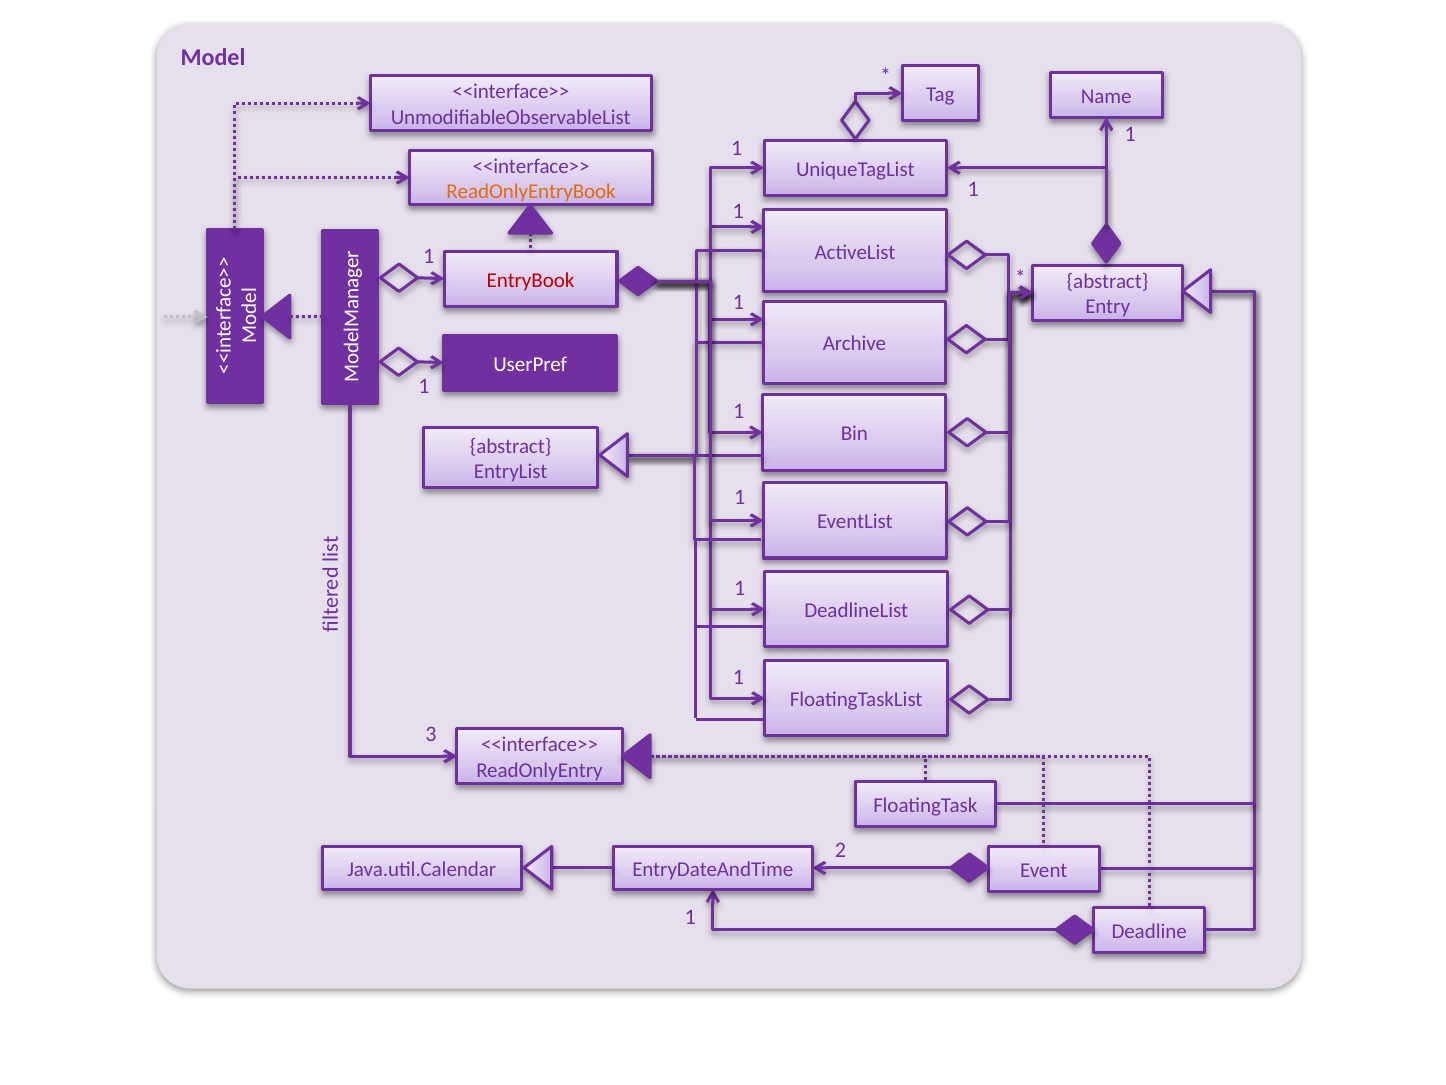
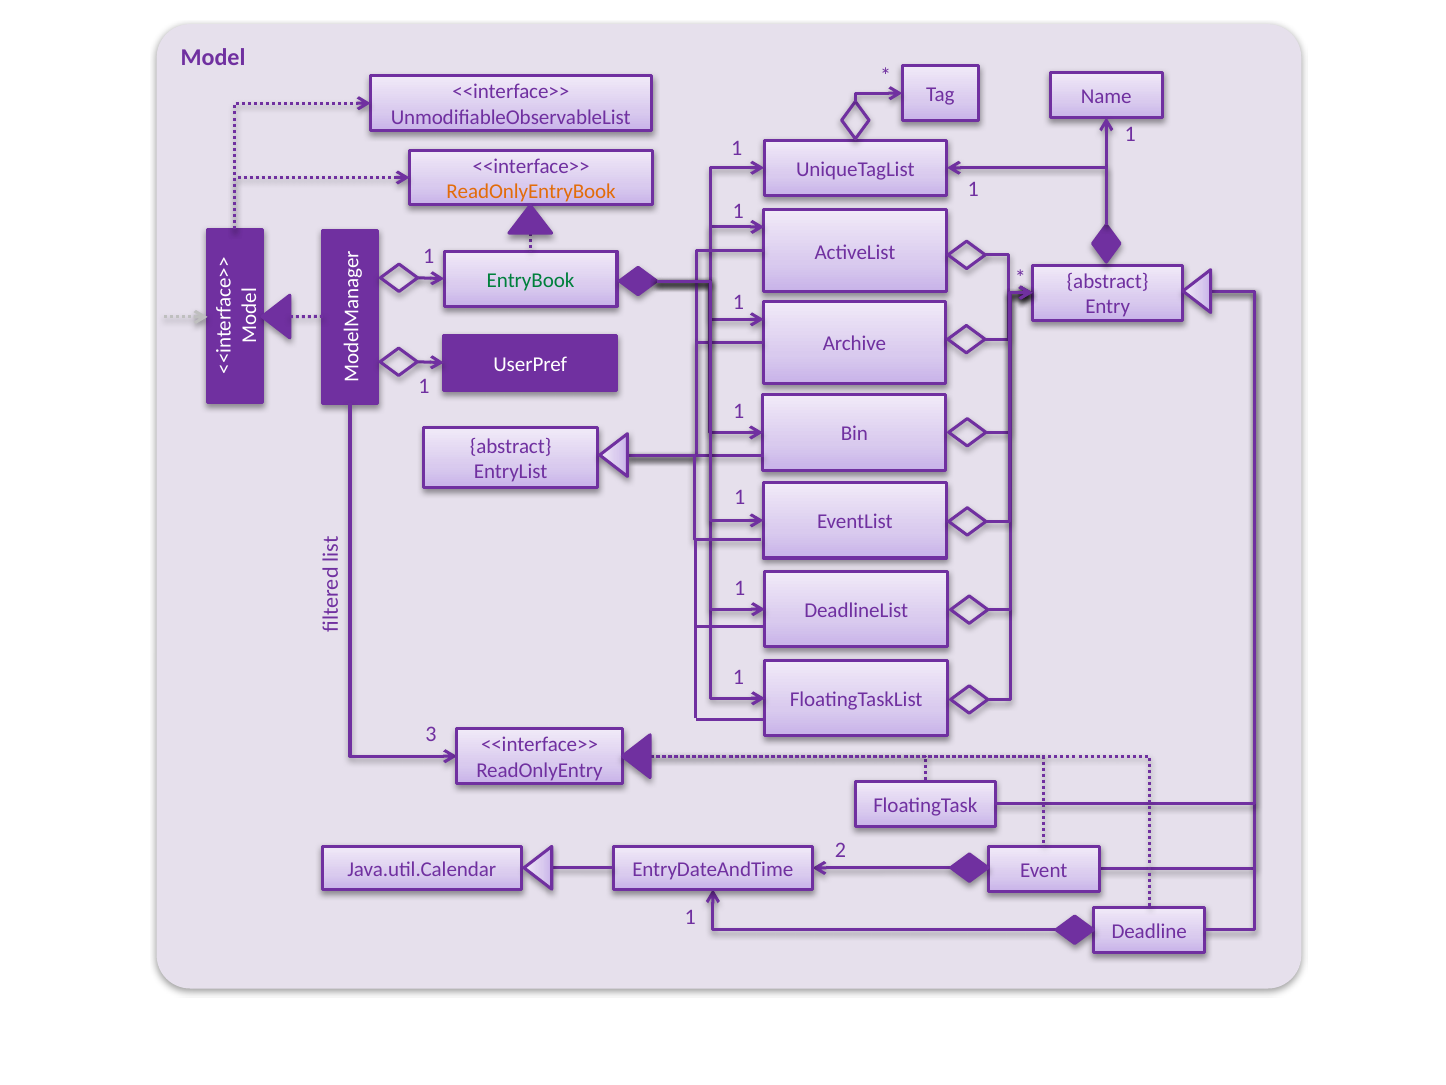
EntryBook colour: red -> green
